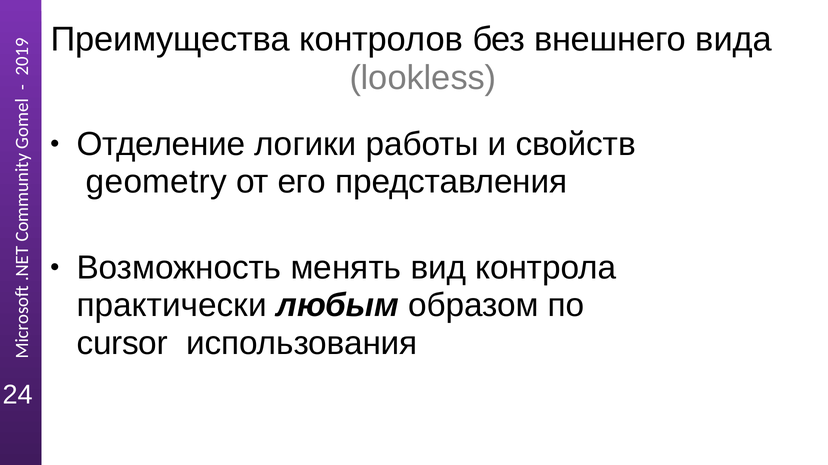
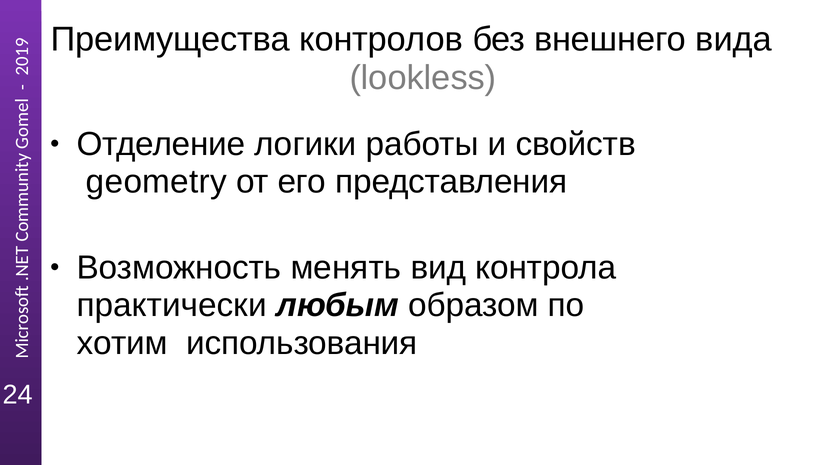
cursor: cursor -> хотим
